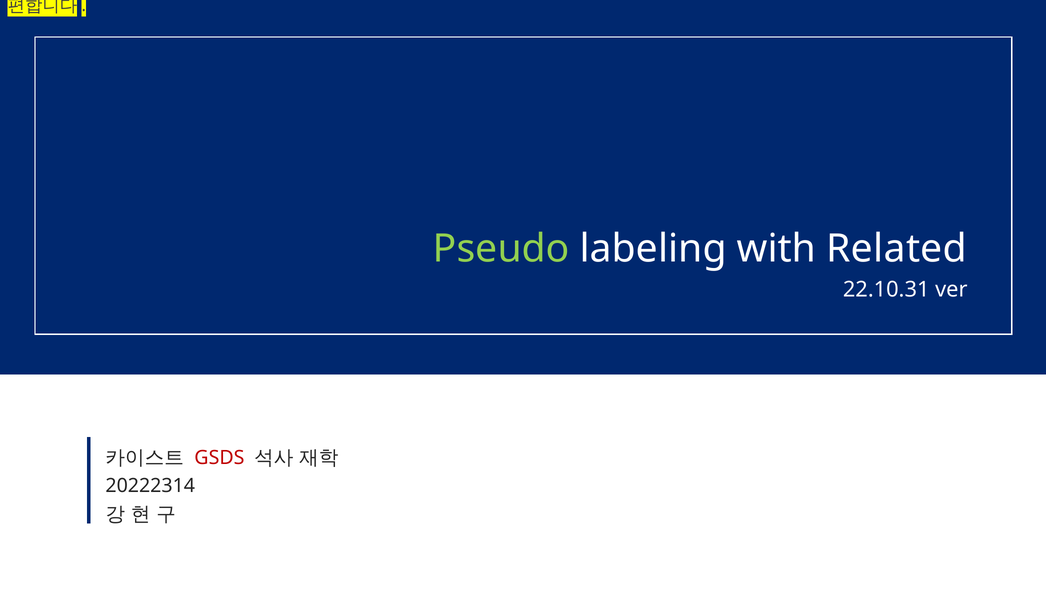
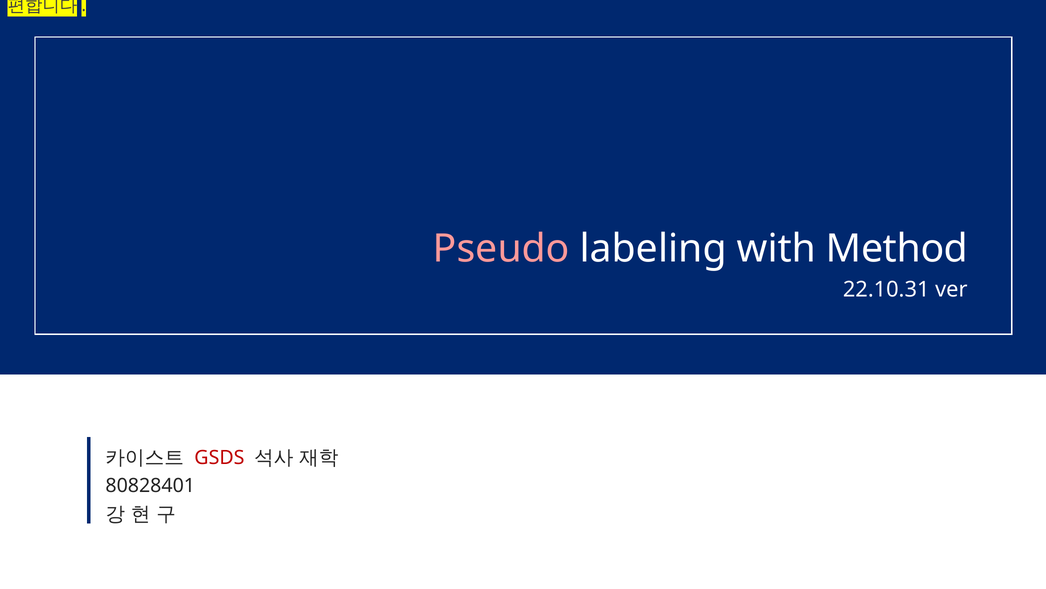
Pseudo colour: light green -> pink
Related: Related -> Method
20222314: 20222314 -> 80828401
